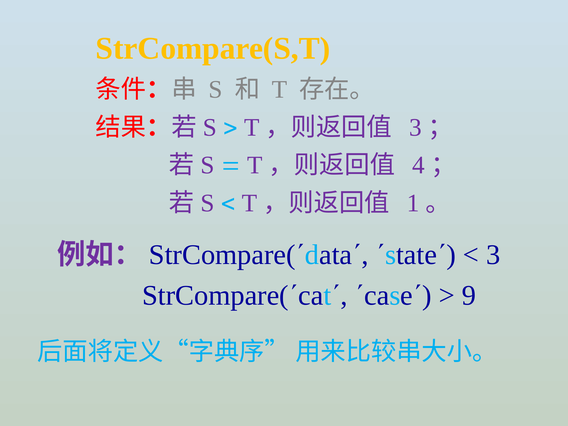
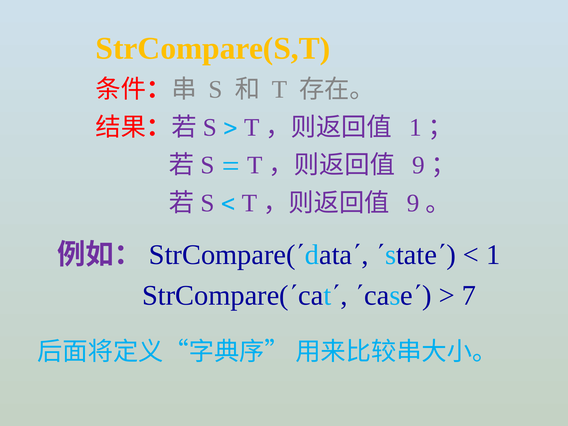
3 at (415, 127): 3 -> 1
4 at (419, 165): 4 -> 9
1 at (413, 203): 1 -> 9
3 at (493, 255): 3 -> 1
9: 9 -> 7
